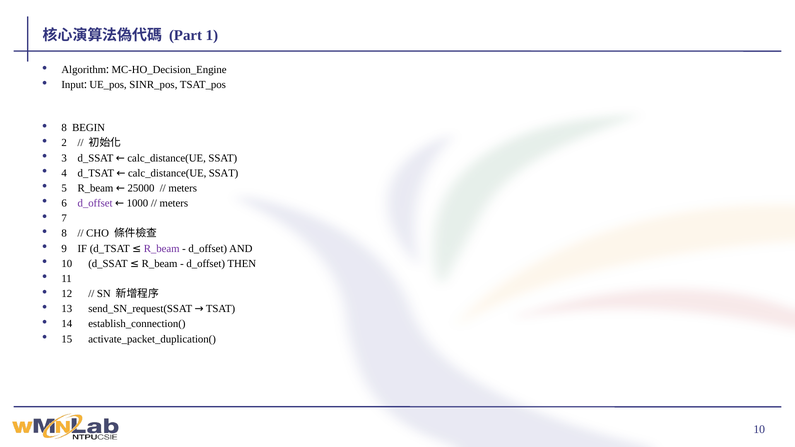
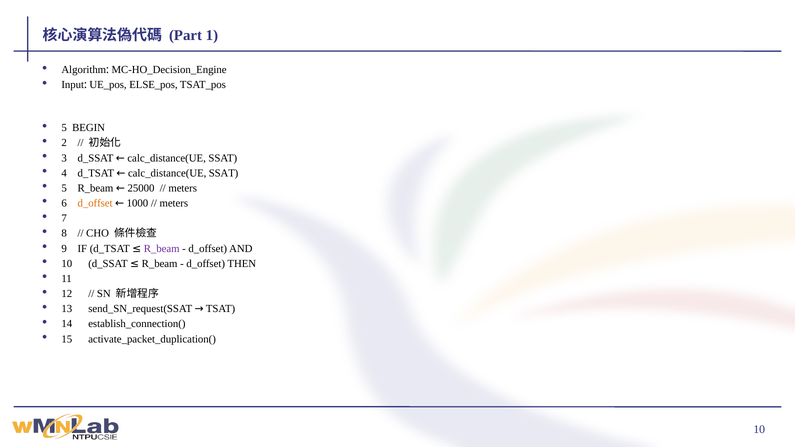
SINR_pos: SINR_pos -> ELSE_pos
8 at (64, 128): 8 -> 5
d_offset at (95, 203) colour: purple -> orange
